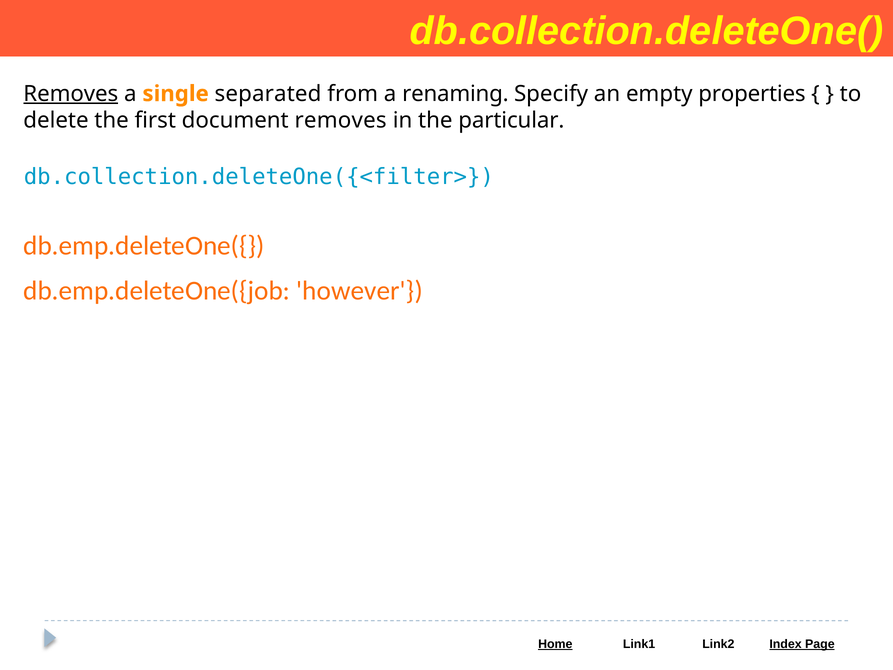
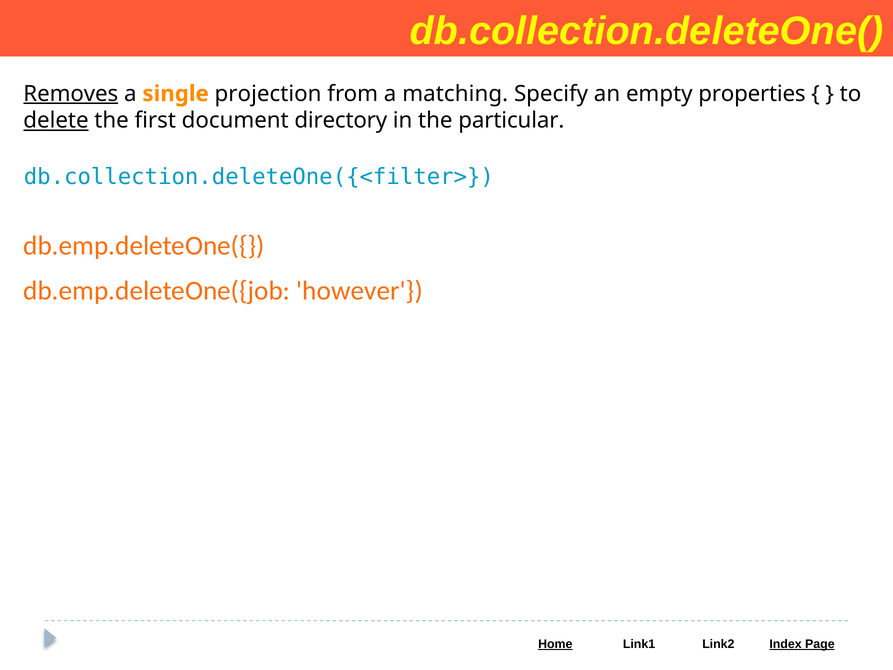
separated: separated -> projection
renaming: renaming -> matching
delete underline: none -> present
document removes: removes -> directory
